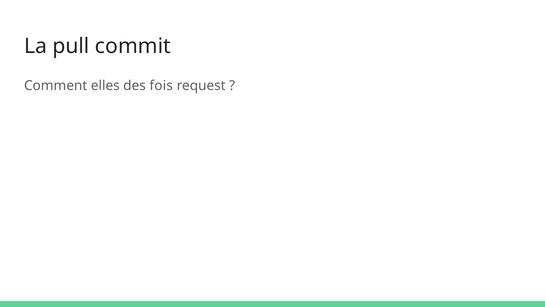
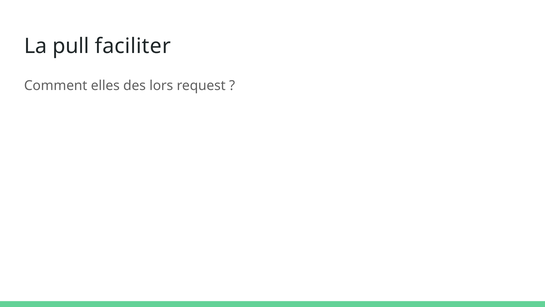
commit: commit -> faciliter
fois: fois -> lors
